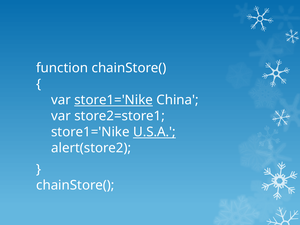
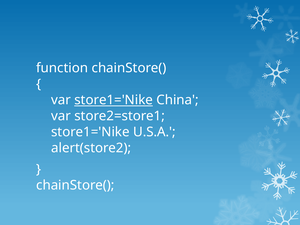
U.S.A underline: present -> none
